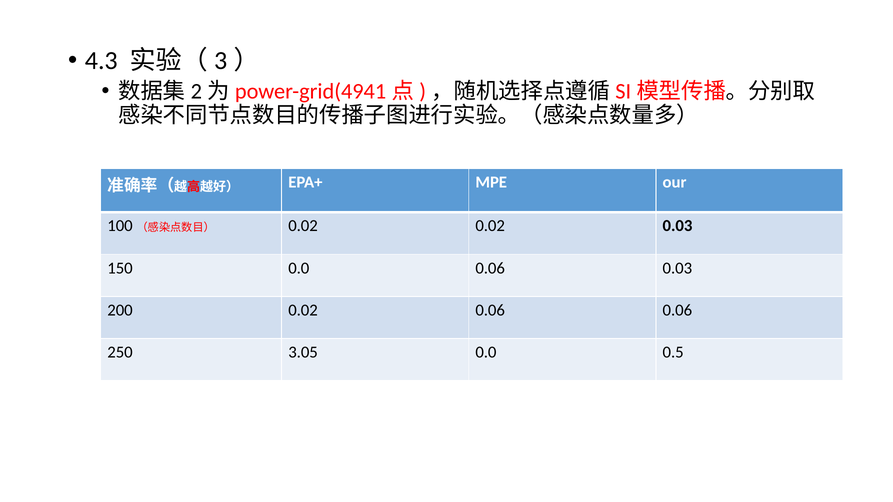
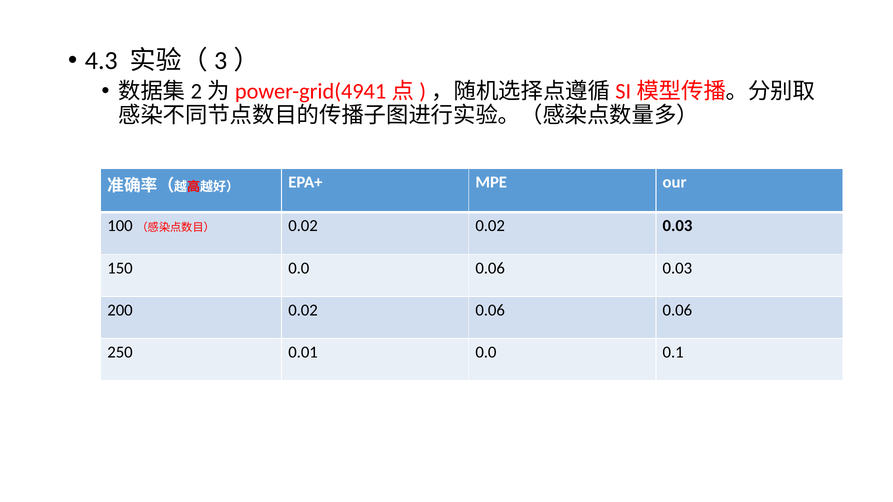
3.05: 3.05 -> 0.01
0.5: 0.5 -> 0.1
